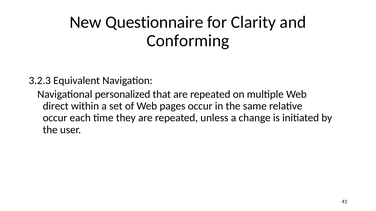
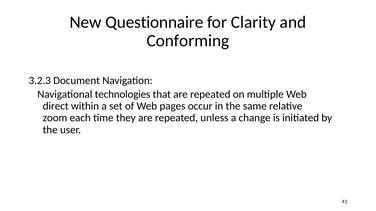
Equivalent: Equivalent -> Document
personalized: personalized -> technologies
occur at (55, 118): occur -> zoom
